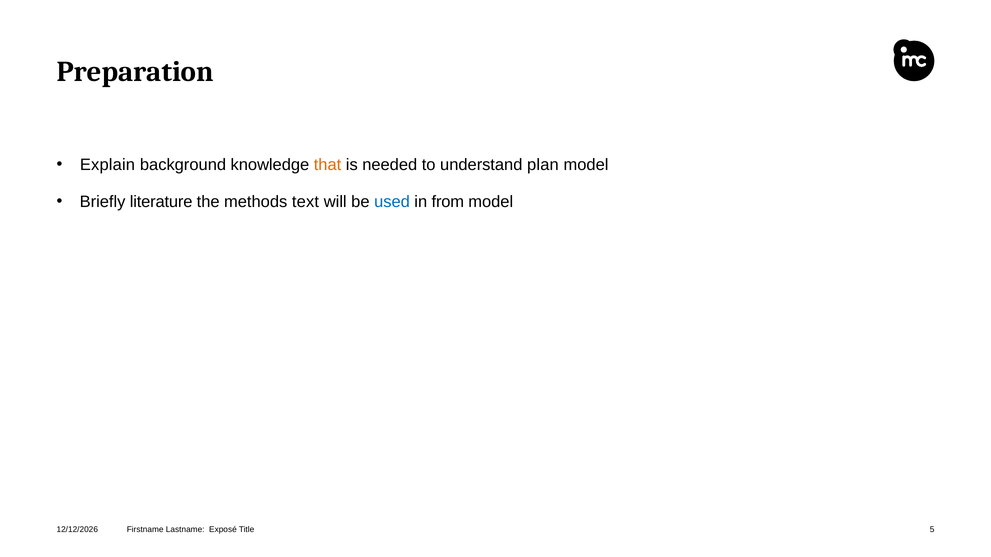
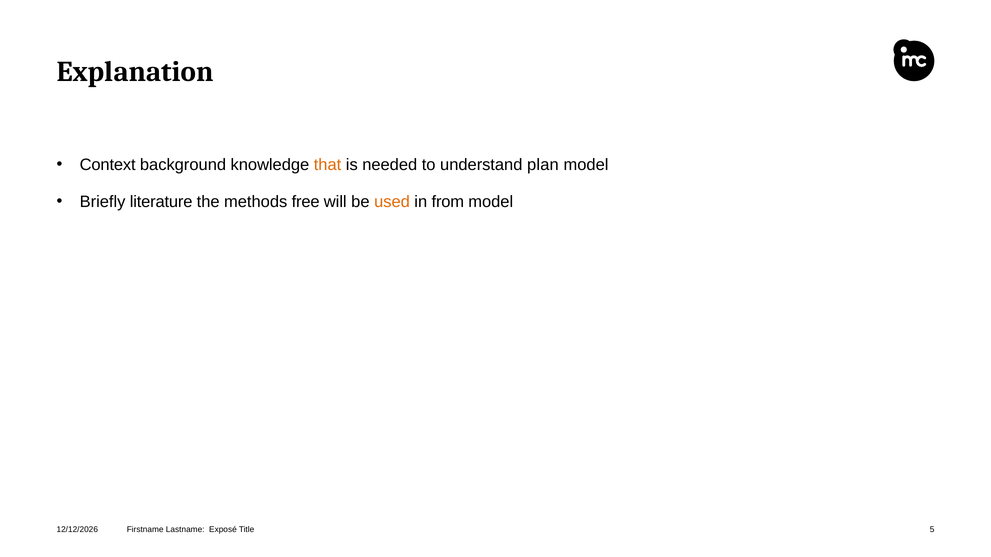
Preparation: Preparation -> Explanation
Explain: Explain -> Context
text: text -> free
used colour: blue -> orange
